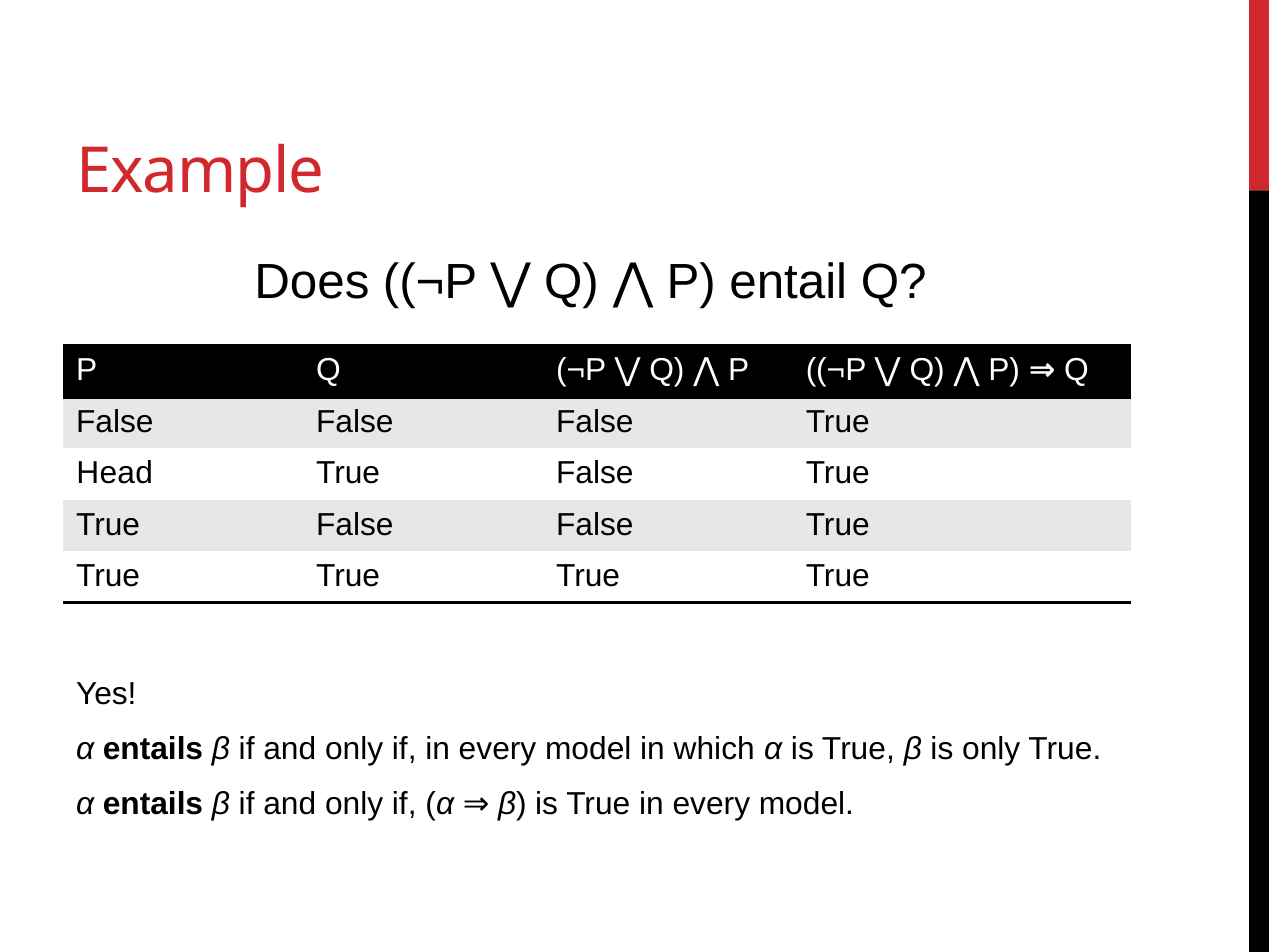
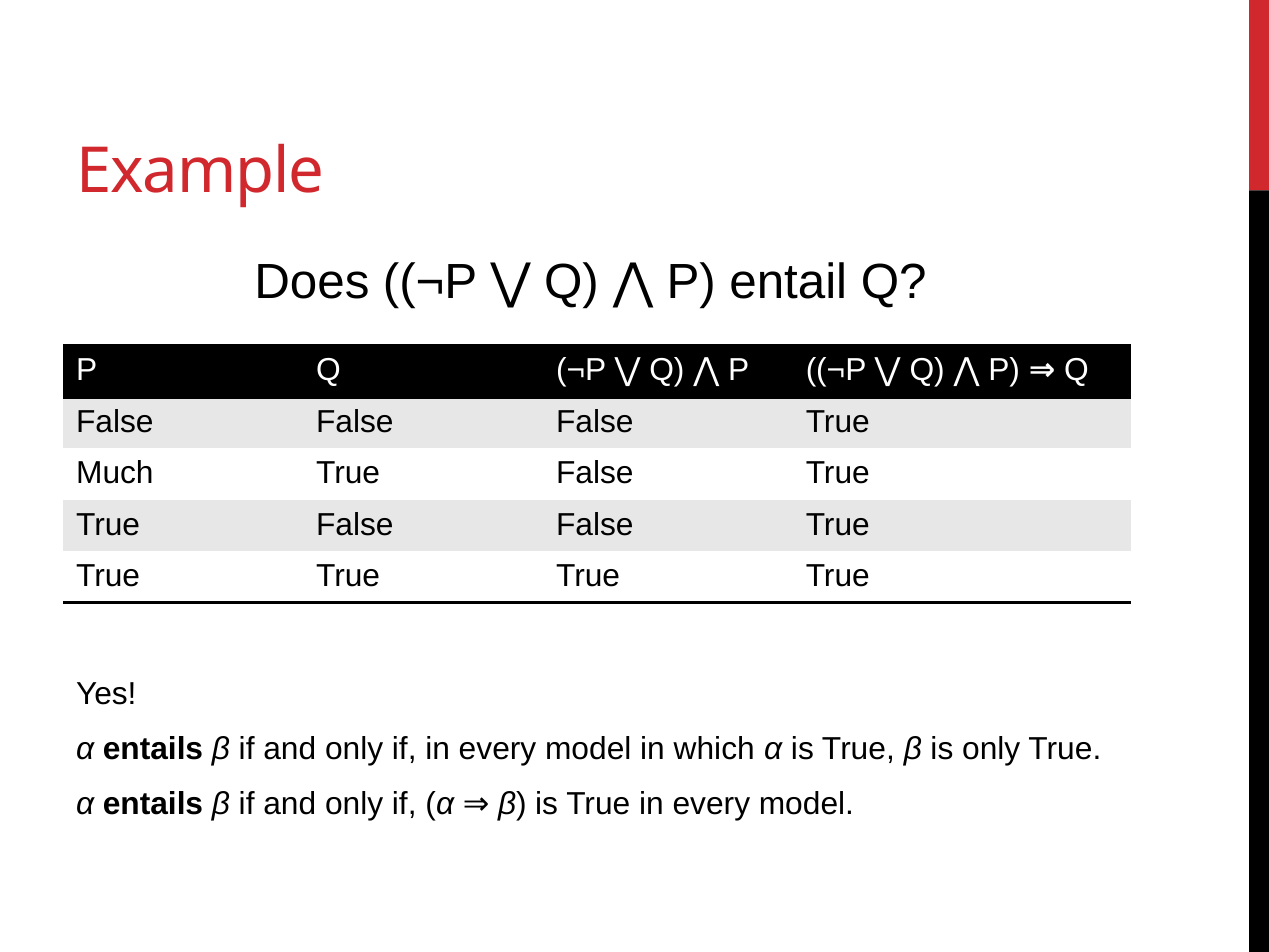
Head: Head -> Much
